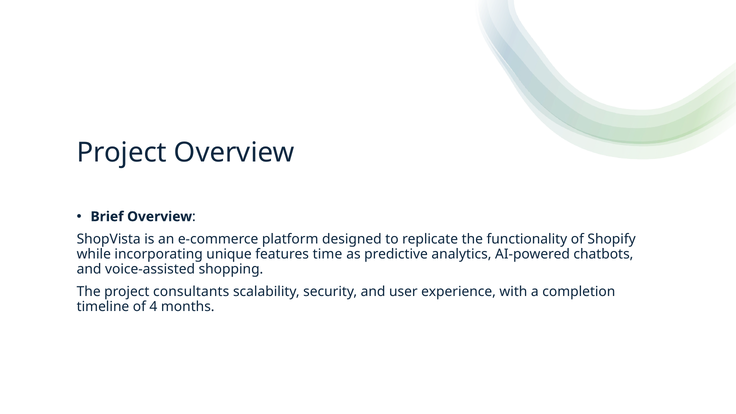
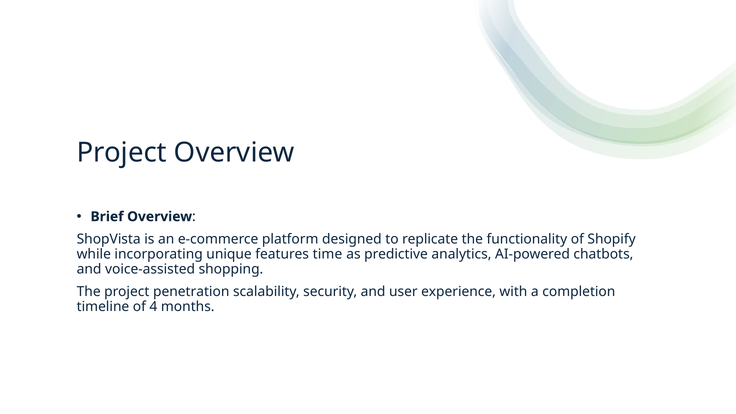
consultants: consultants -> penetration
